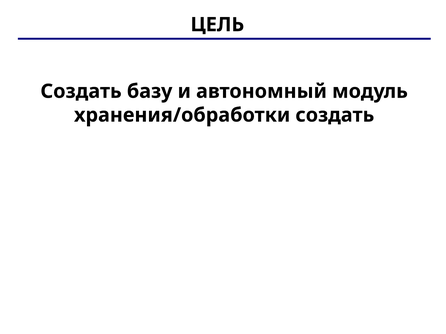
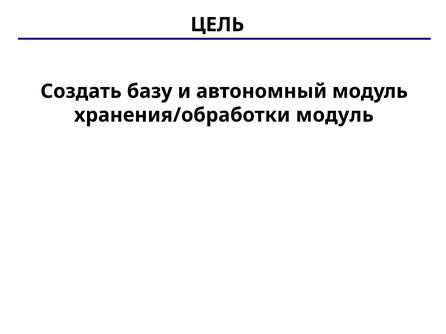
хранения/обработки создать: создать -> модуль
